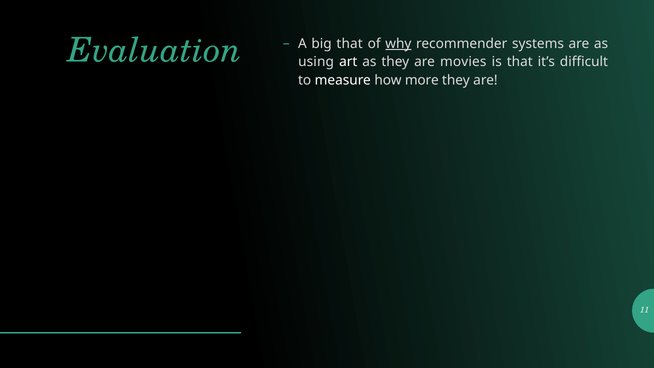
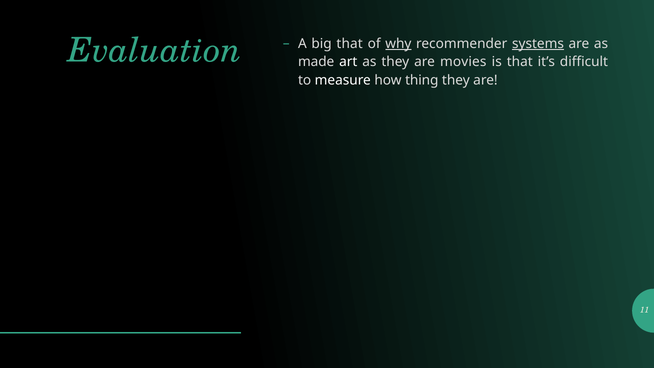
systems underline: none -> present
using: using -> made
more: more -> thing
